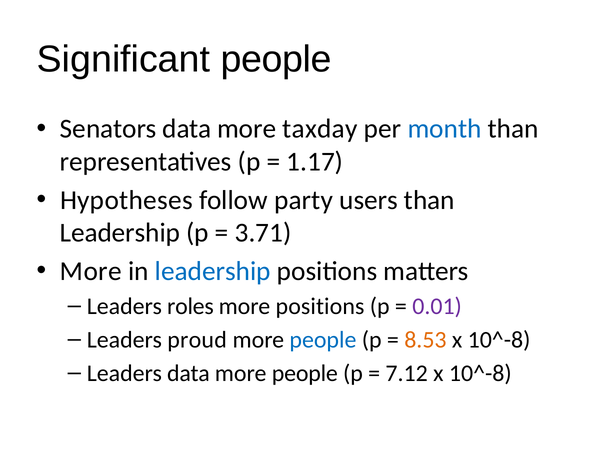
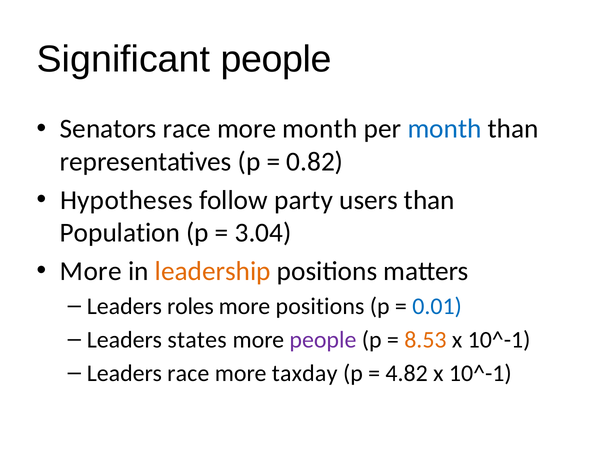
Senators data: data -> race
more taxday: taxday -> month
1.17: 1.17 -> 0.82
Leadership at (120, 233): Leadership -> Population
3.71: 3.71 -> 3.04
leadership at (213, 271) colour: blue -> orange
0.01 colour: purple -> blue
proud: proud -> states
people at (323, 340) colour: blue -> purple
10^-8 at (499, 340): 10^-8 -> 10^-1
Leaders data: data -> race
people at (305, 373): people -> taxday
7.12: 7.12 -> 4.82
10^-8 at (480, 373): 10^-8 -> 10^-1
